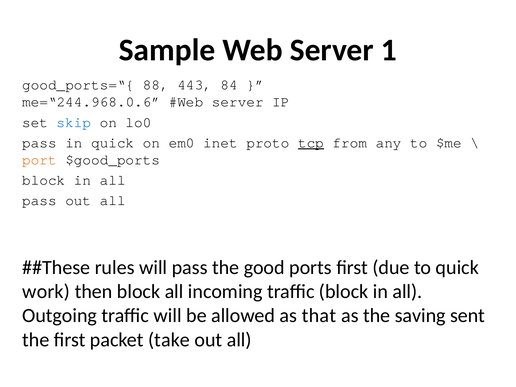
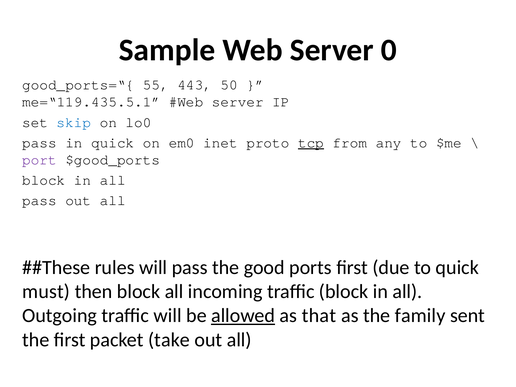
1: 1 -> 0
88: 88 -> 55
84: 84 -> 50
me=“244.968.0.6: me=“244.968.0.6 -> me=“119.435.5.1
port colour: orange -> purple
work: work -> must
allowed underline: none -> present
saving: saving -> family
